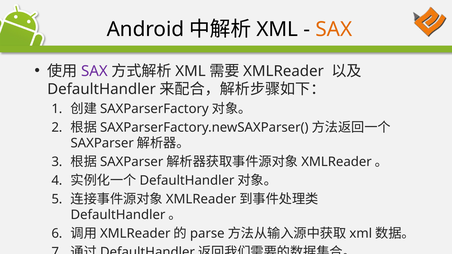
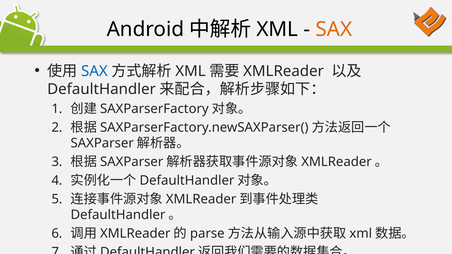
SAX at (94, 71) colour: purple -> blue
